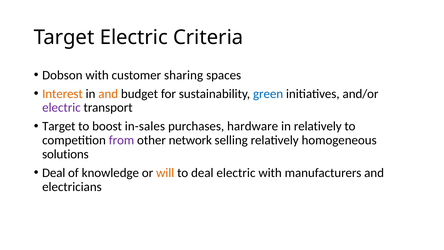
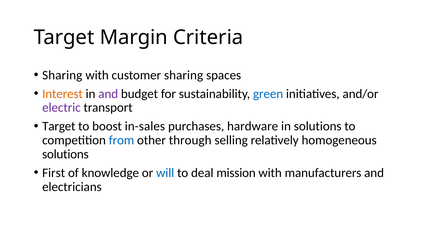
Target Electric: Electric -> Margin
Dobson at (62, 75): Dobson -> Sharing
and at (108, 94) colour: orange -> purple
in relatively: relatively -> solutions
from colour: purple -> blue
network: network -> through
Deal at (54, 173): Deal -> First
will colour: orange -> blue
deal electric: electric -> mission
